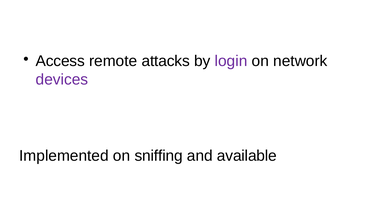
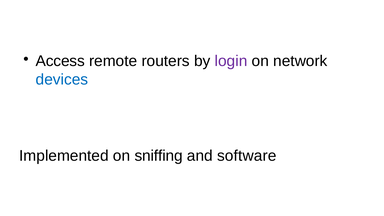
attacks: attacks -> routers
devices colour: purple -> blue
available: available -> software
